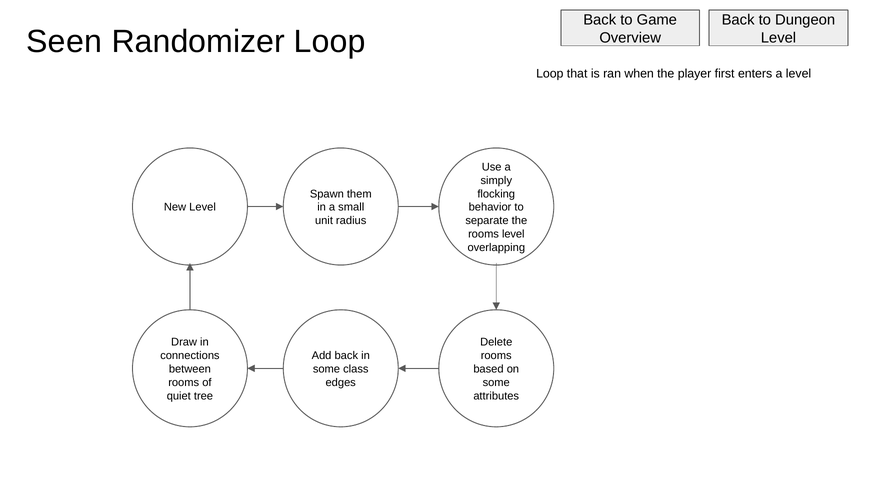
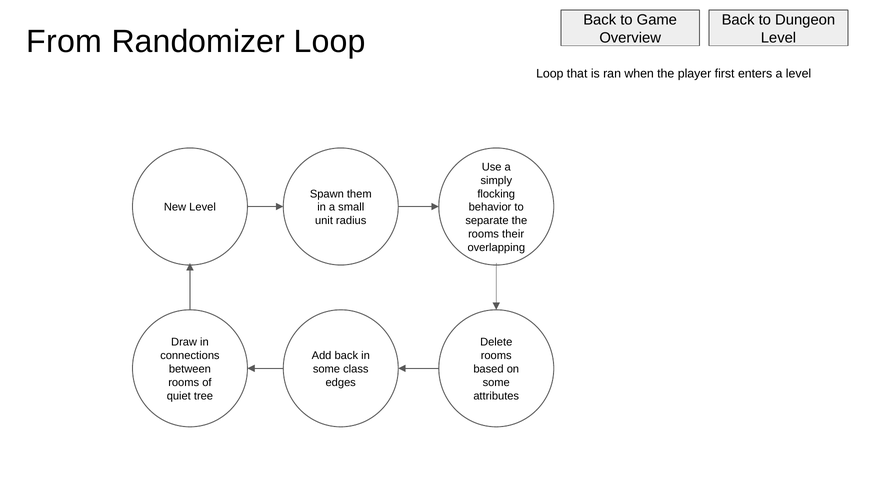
Seen: Seen -> From
rooms level: level -> their
